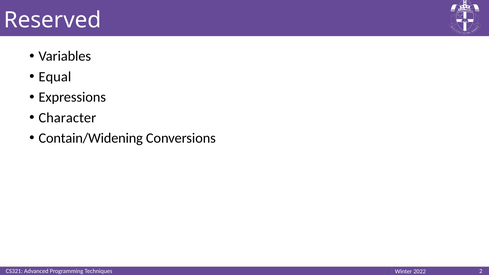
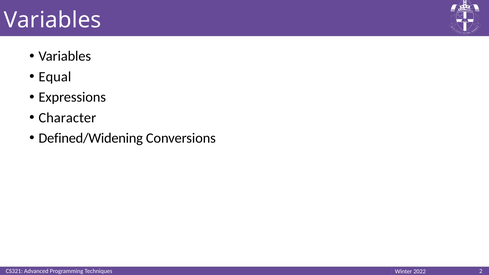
Reserved at (52, 20): Reserved -> Variables
Contain/Widening: Contain/Widening -> Defined/Widening
